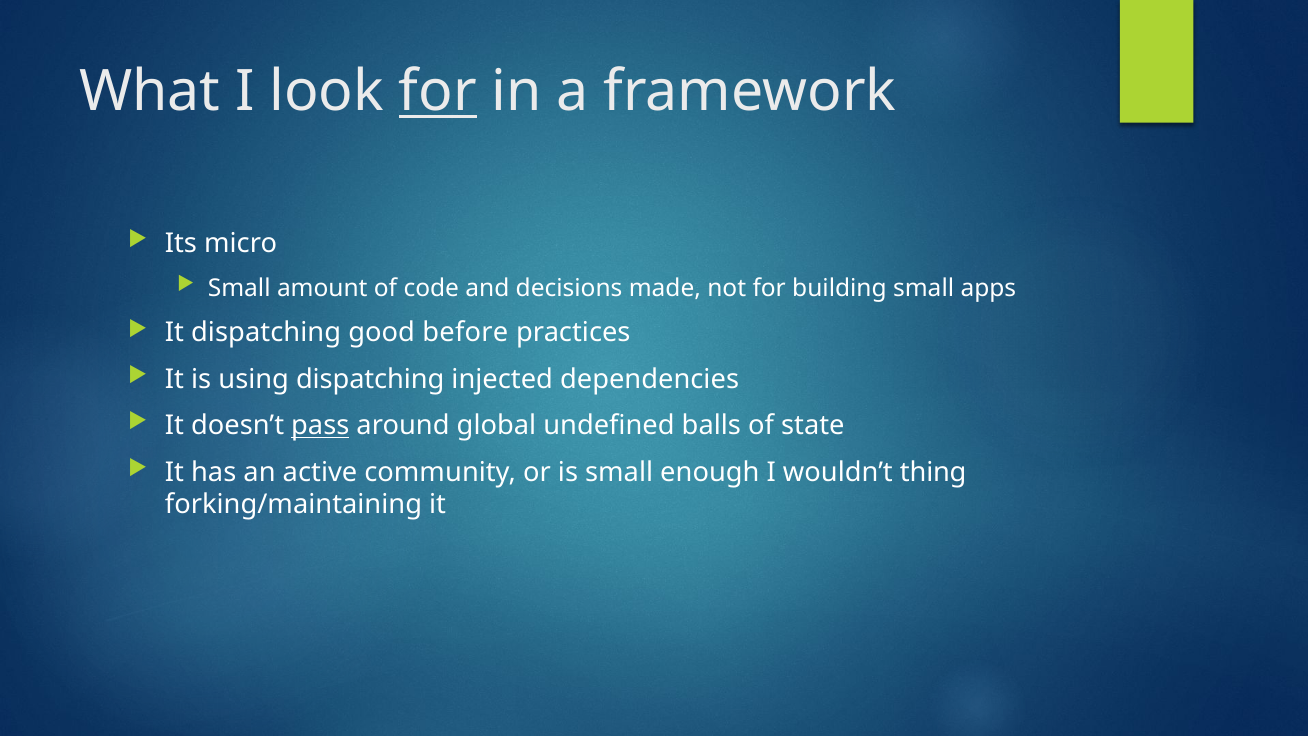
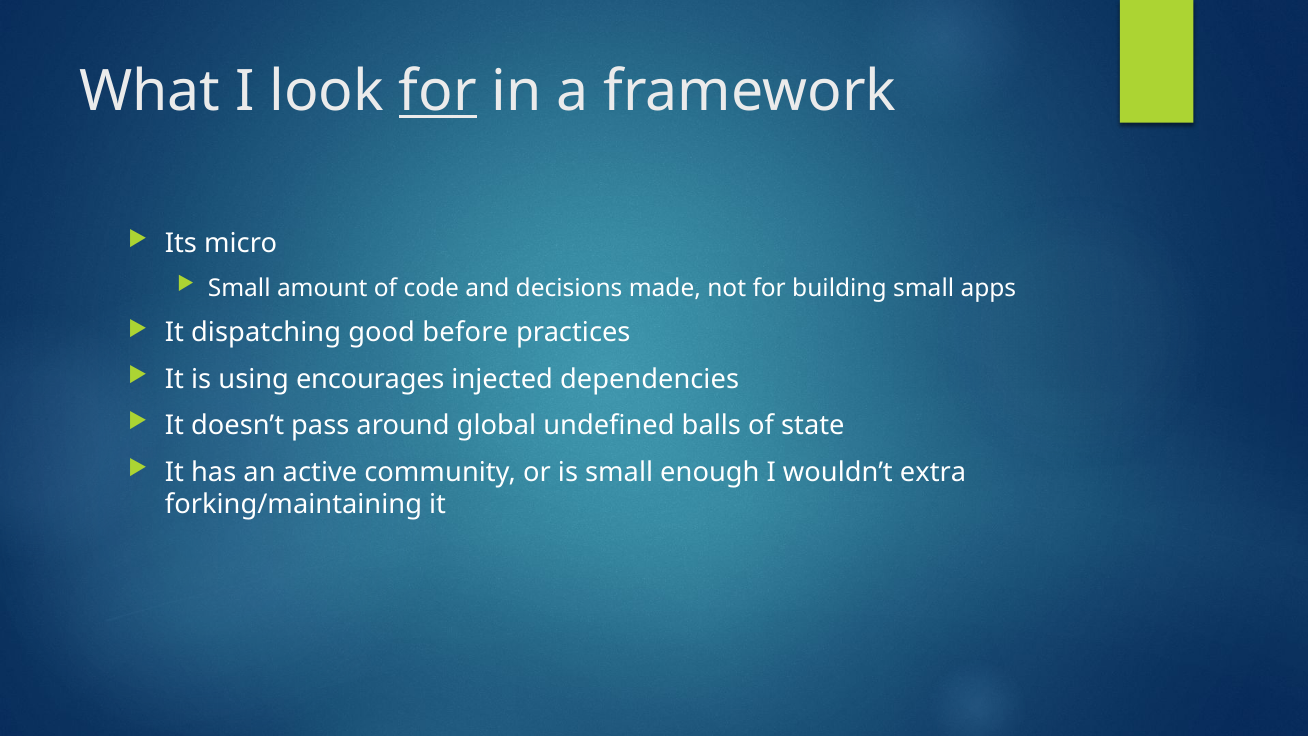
using dispatching: dispatching -> encourages
pass underline: present -> none
thing: thing -> extra
